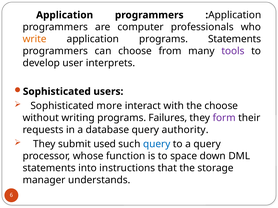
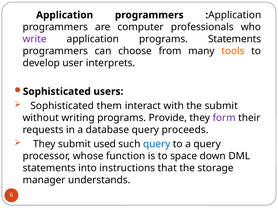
write colour: orange -> purple
tools colour: purple -> orange
more: more -> them
the choose: choose -> submit
Failures: Failures -> Provide
authority: authority -> proceeds
